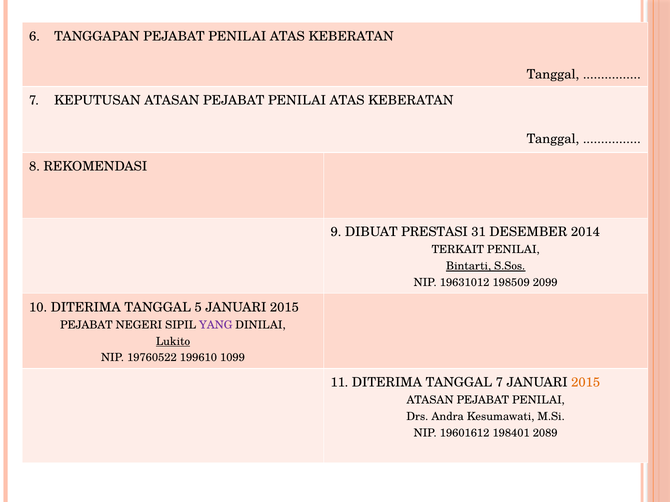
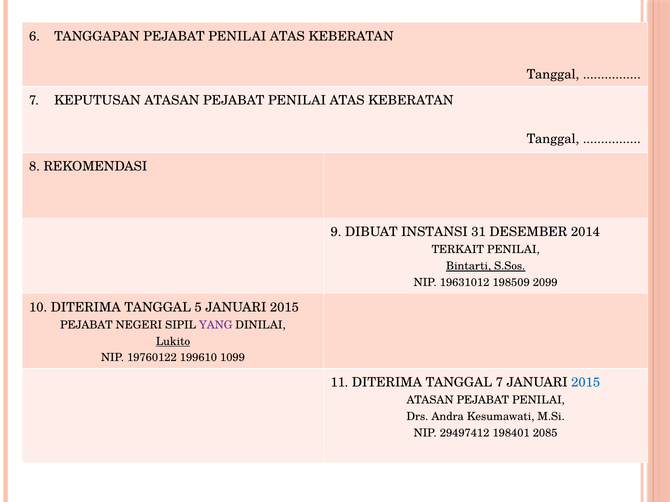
PRESTASI: PRESTASI -> INSTANSI
19760522: 19760522 -> 19760122
2015 at (586, 383) colour: orange -> blue
19601612: 19601612 -> 29497412
2089: 2089 -> 2085
